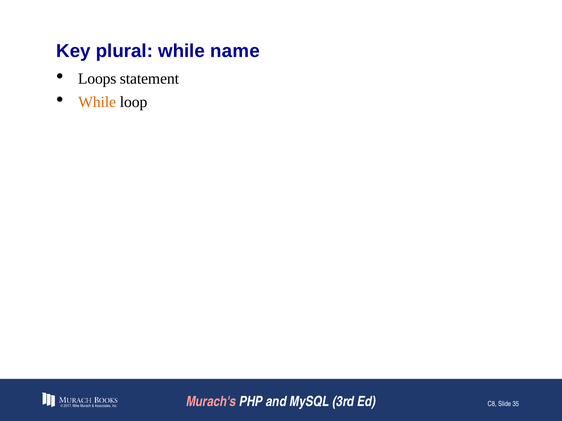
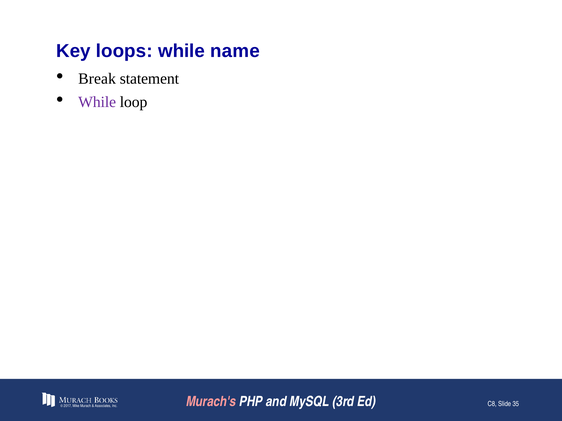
plural: plural -> loops
Loops: Loops -> Break
While at (97, 102) colour: orange -> purple
